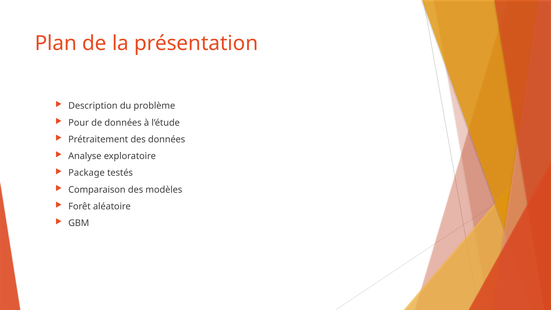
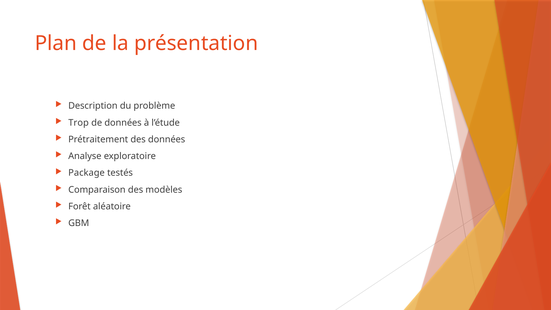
Pour: Pour -> Trop
